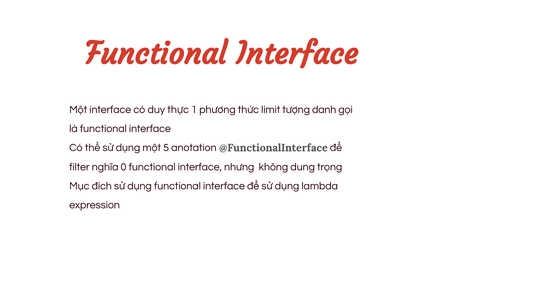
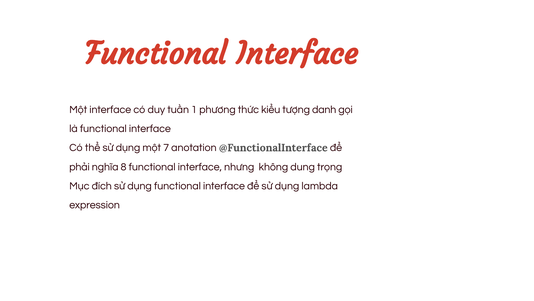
thực: thực -> tuần
limit: limit -> kiểu
5: 5 -> 7
filter: filter -> phải
0: 0 -> 8
